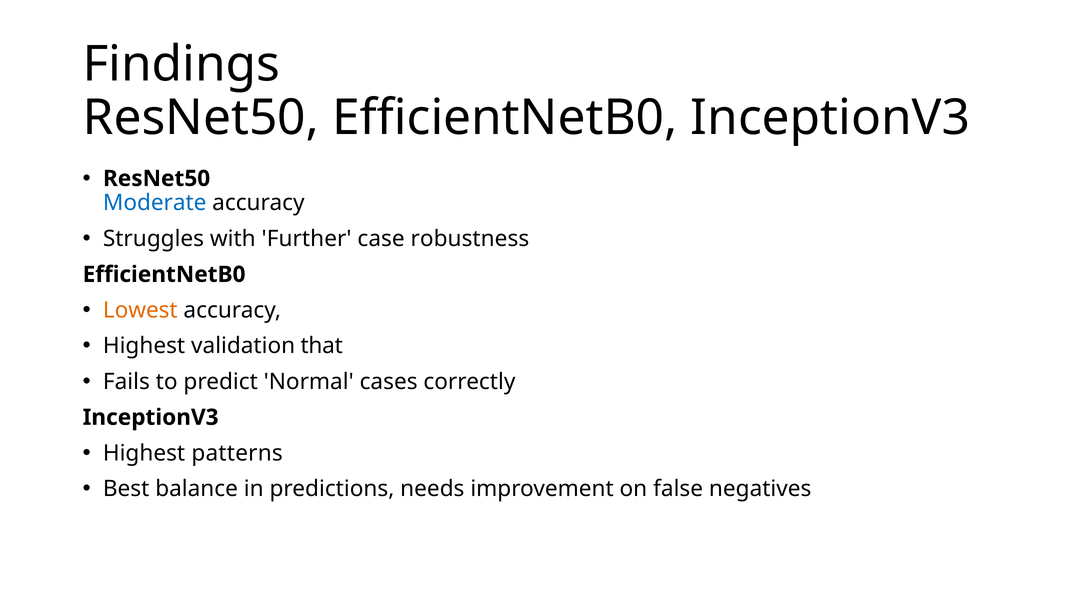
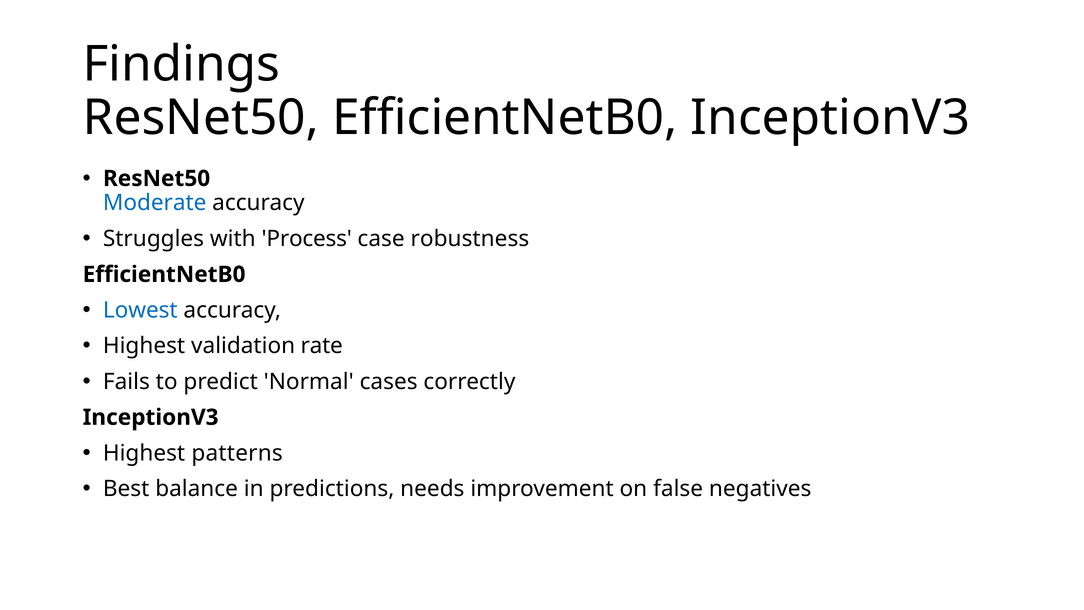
Further: Further -> Process
Lowest colour: orange -> blue
that: that -> rate
